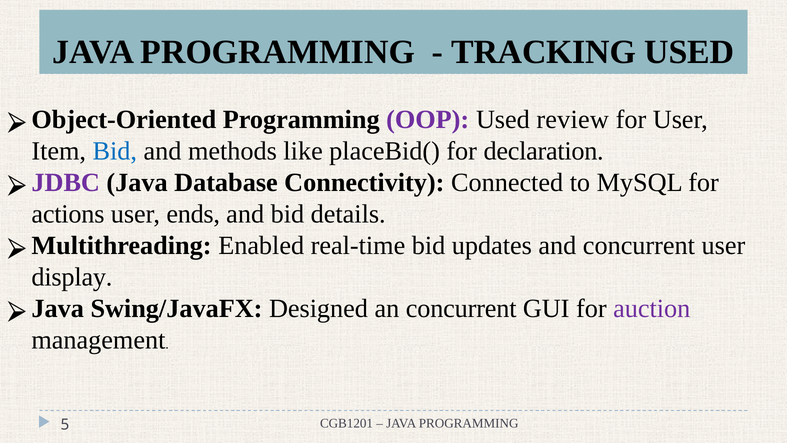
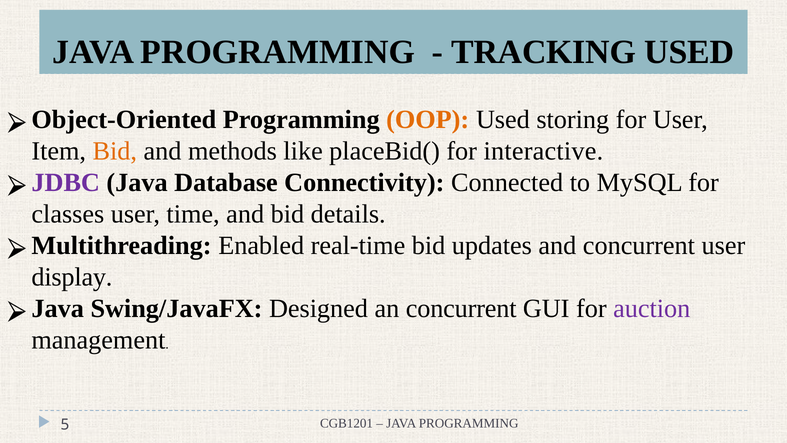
OOP colour: purple -> orange
review: review -> storing
Bid at (115, 151) colour: blue -> orange
declaration: declaration -> interactive
actions: actions -> classes
ends: ends -> time
